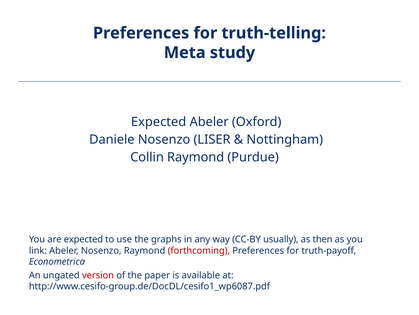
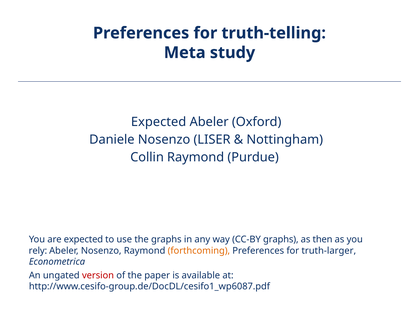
CC-BY usually: usually -> graphs
link: link -> rely
forthcoming colour: red -> orange
truth-payoff: truth-payoff -> truth-larger
